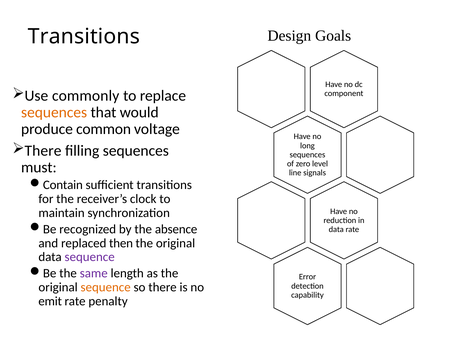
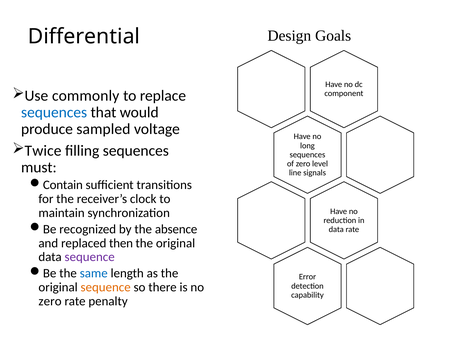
Transitions at (84, 37): Transitions -> Differential
sequences at (54, 112) colour: orange -> blue
common: common -> sampled
There at (43, 151): There -> Twice
same colour: purple -> blue
emit at (50, 301): emit -> zero
